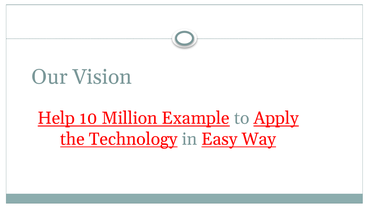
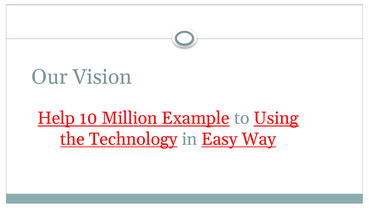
Apply: Apply -> Using
